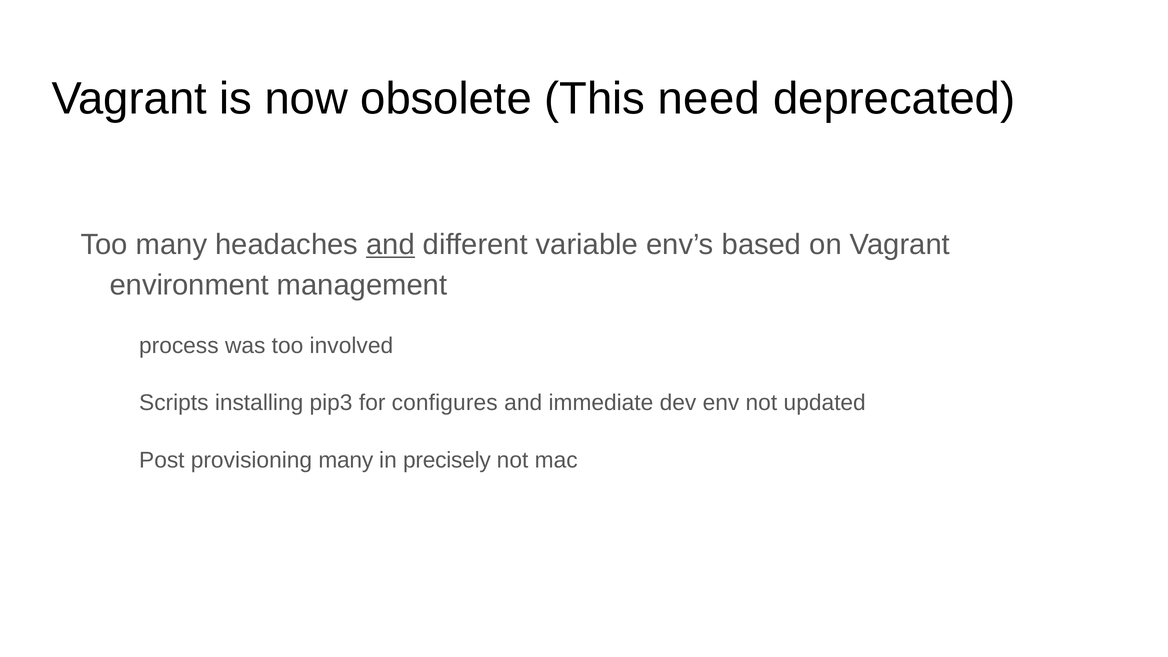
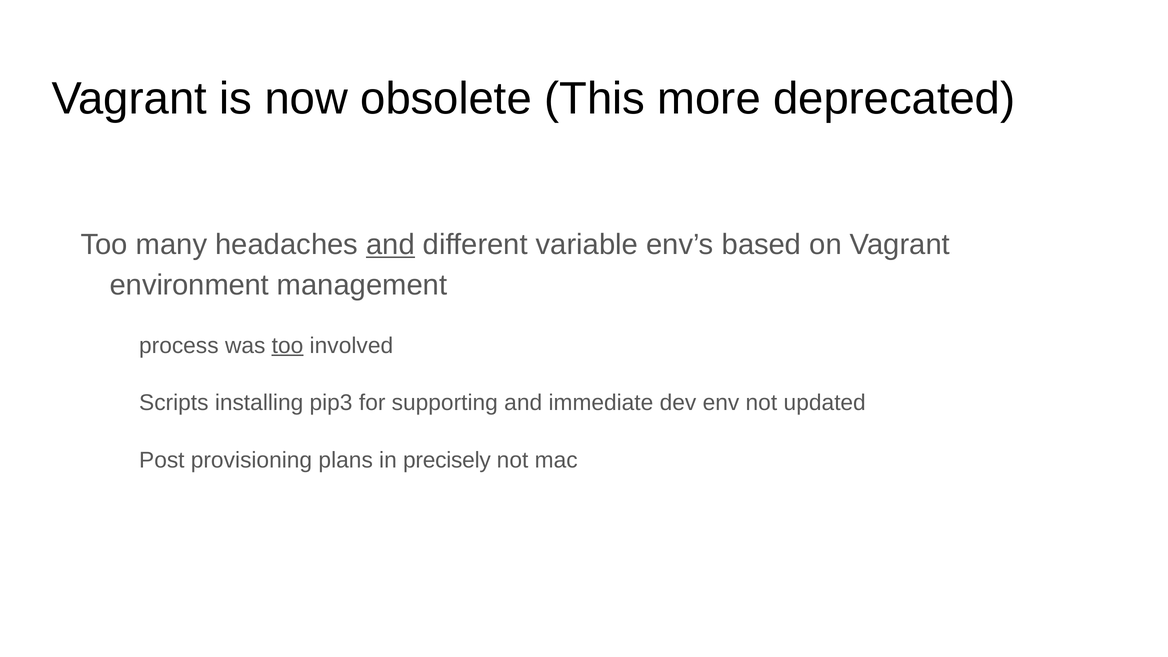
need: need -> more
too at (288, 346) underline: none -> present
configures: configures -> supporting
provisioning many: many -> plans
